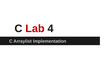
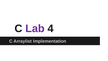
Lab colour: red -> purple
